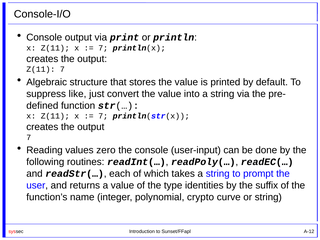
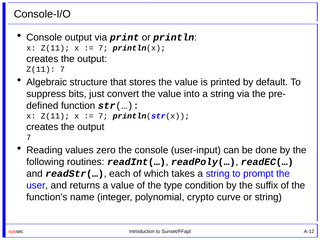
like: like -> bits
identities: identities -> condition
